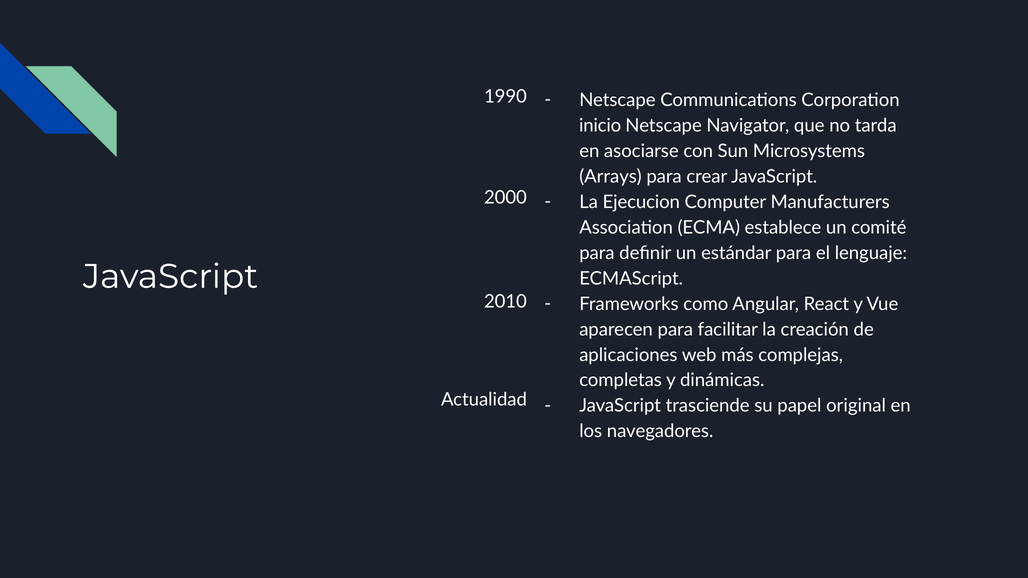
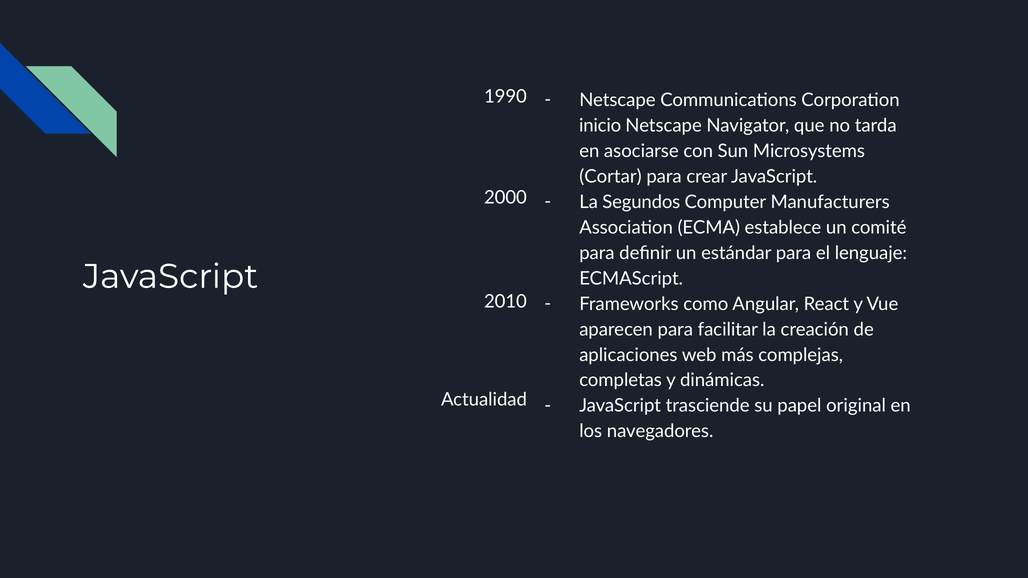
Arrays: Arrays -> Cortar
Ejecucion: Ejecucion -> Segundos
